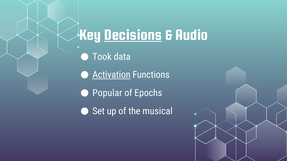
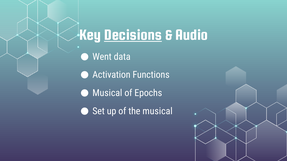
Took: Took -> Went
Activation underline: present -> none
Popular at (107, 93): Popular -> Musical
